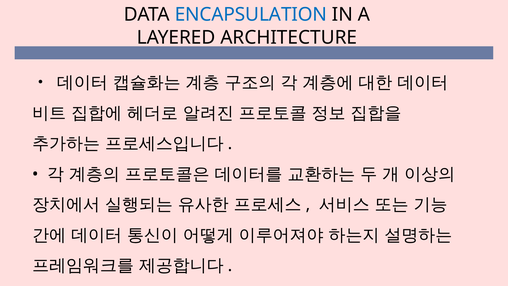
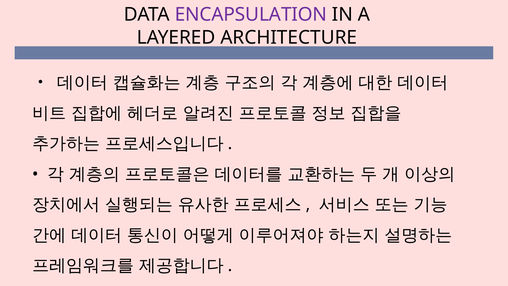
ENCAPSULATION colour: blue -> purple
